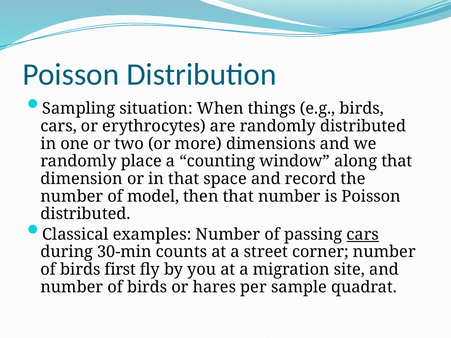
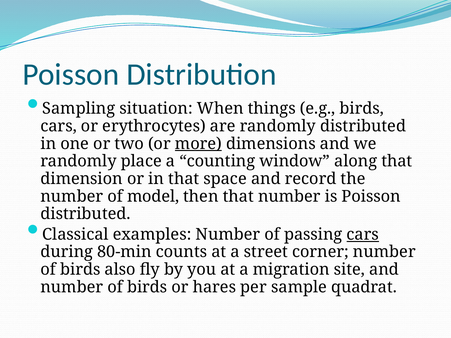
more underline: none -> present
30-min: 30-min -> 80-min
first: first -> also
